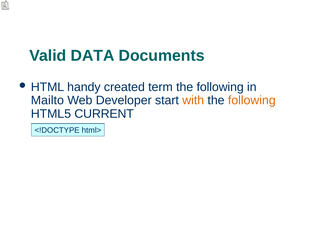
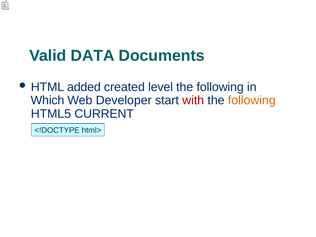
handy: handy -> added
term: term -> level
Mailto: Mailto -> Which
with colour: orange -> red
